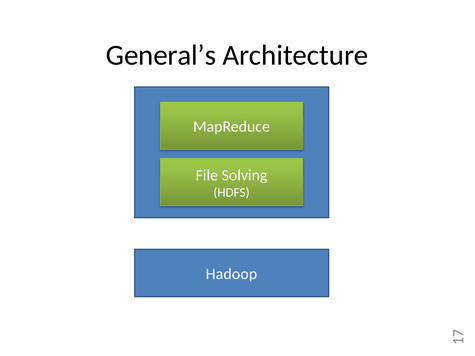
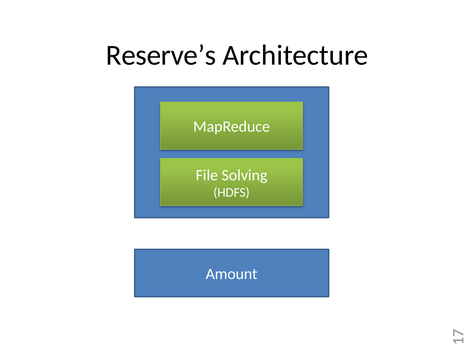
General’s: General’s -> Reserve’s
Hadoop: Hadoop -> Amount
